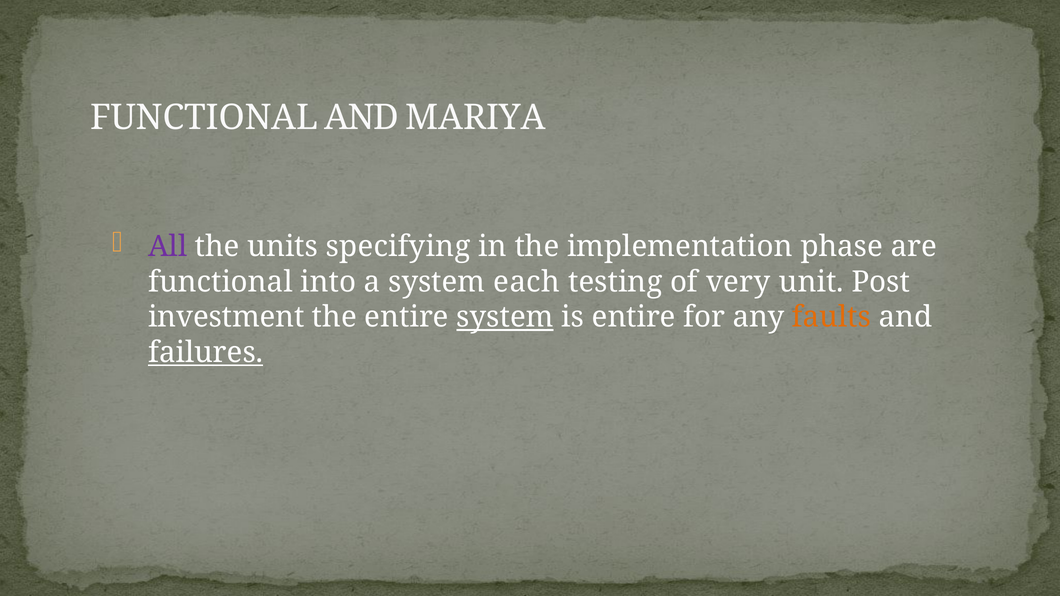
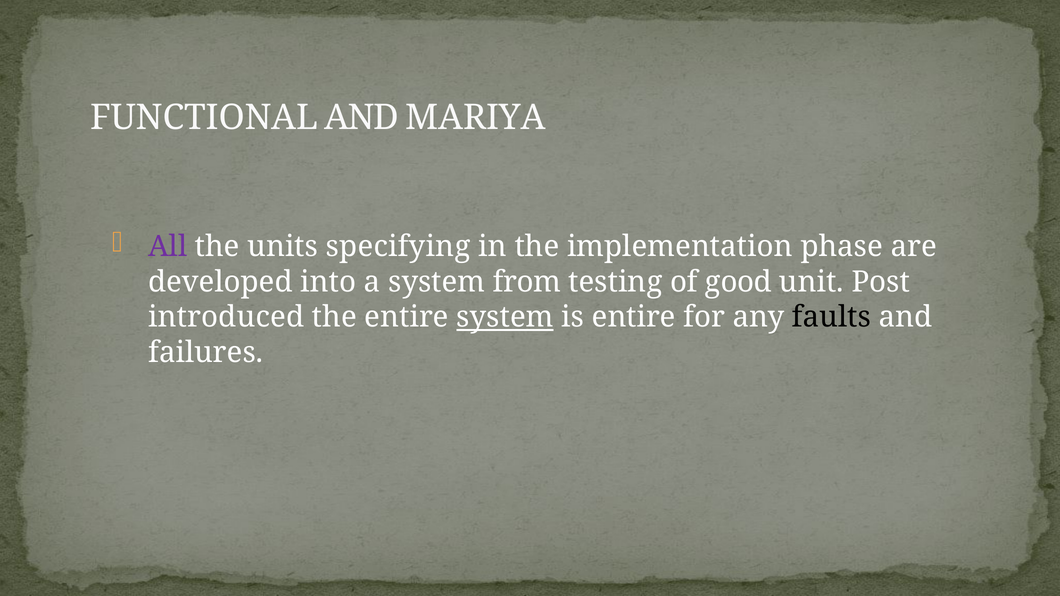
functional at (220, 282): functional -> developed
each: each -> from
very: very -> good
investment: investment -> introduced
faults colour: orange -> black
failures underline: present -> none
